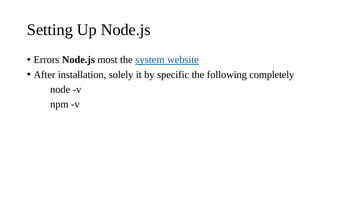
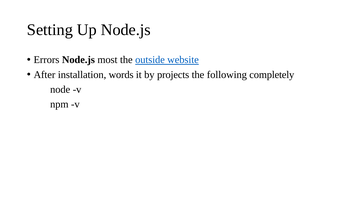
system: system -> outside
solely: solely -> words
specific: specific -> projects
